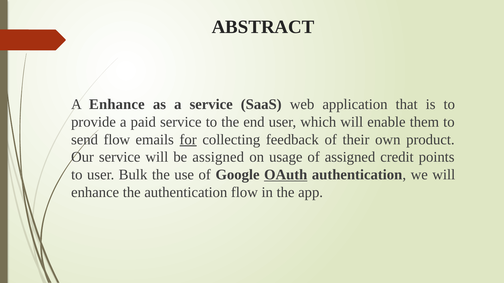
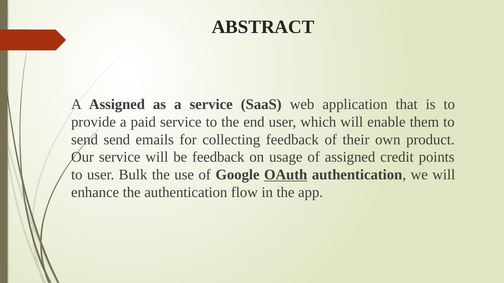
A Enhance: Enhance -> Assigned
send flow: flow -> send
for underline: present -> none
be assigned: assigned -> feedback
